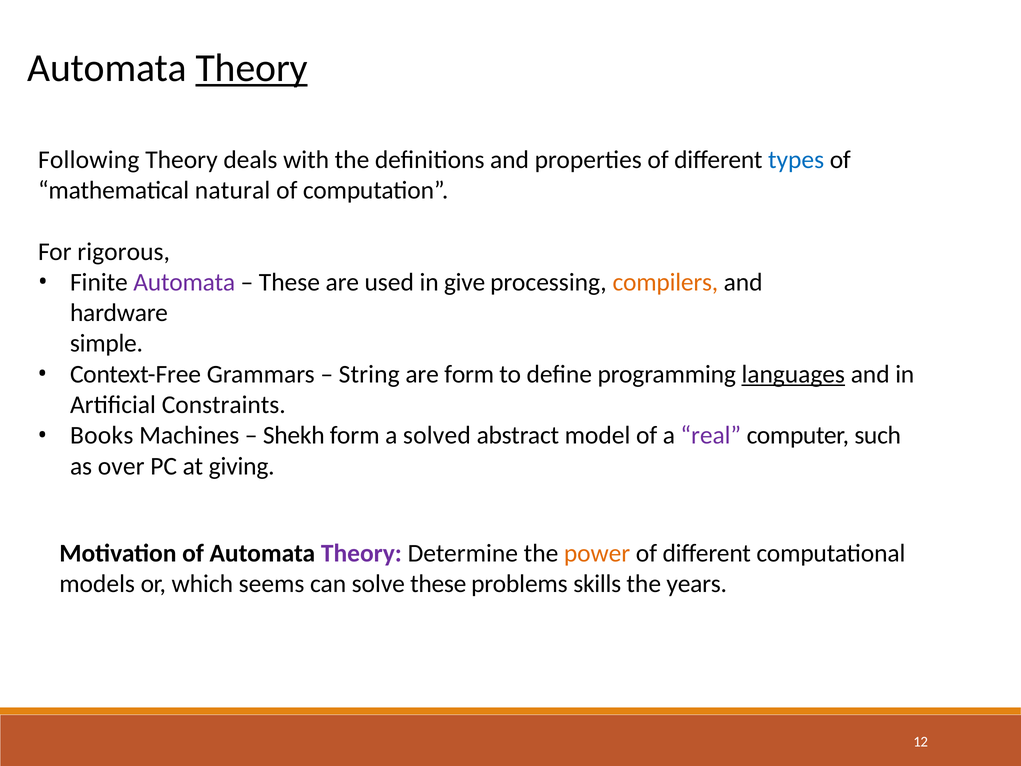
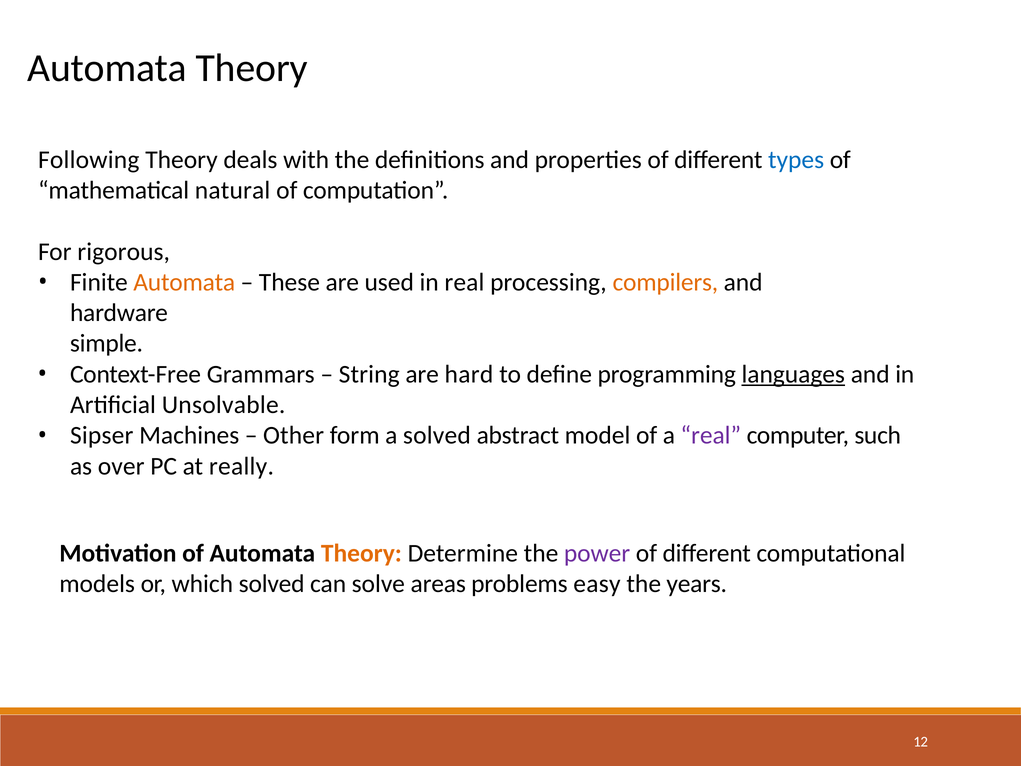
Theory at (252, 68) underline: present -> none
Automata at (184, 282) colour: purple -> orange
in give: give -> real
are form: form -> hard
Constraints: Constraints -> Unsolvable
Books: Books -> Sipser
Shekh: Shekh -> Other
giving: giving -> really
Theory at (361, 553) colour: purple -> orange
power colour: orange -> purple
which seems: seems -> solved
solve these: these -> areas
skills: skills -> easy
